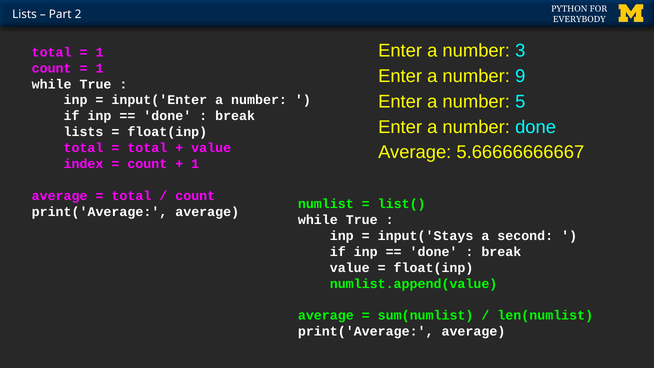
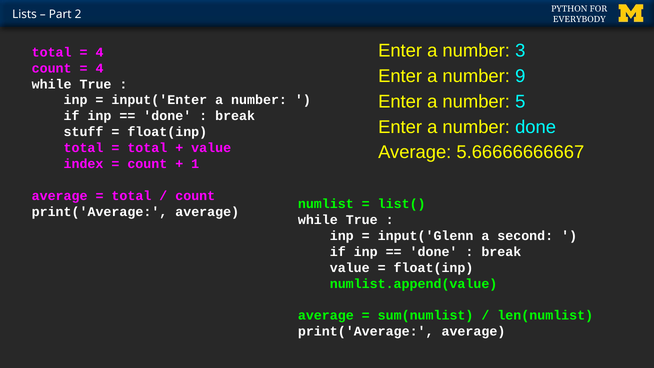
1 at (99, 52): 1 -> 4
1 at (99, 68): 1 -> 4
lists at (84, 132): lists -> stuff
input('Stays: input('Stays -> input('Glenn
